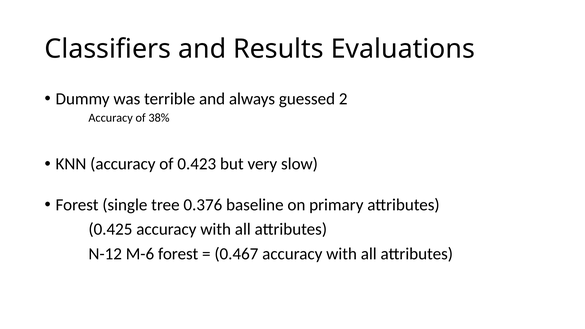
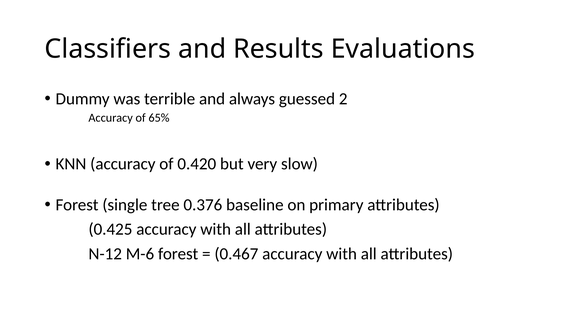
38%: 38% -> 65%
0.423: 0.423 -> 0.420
